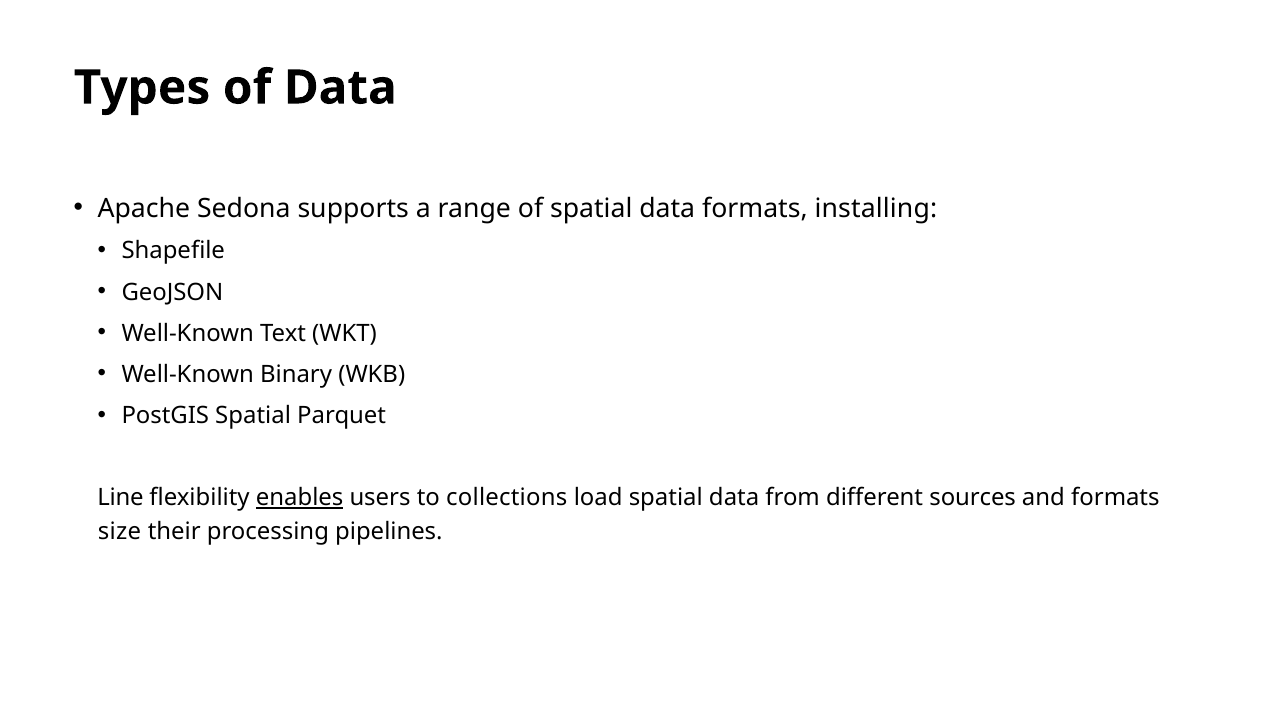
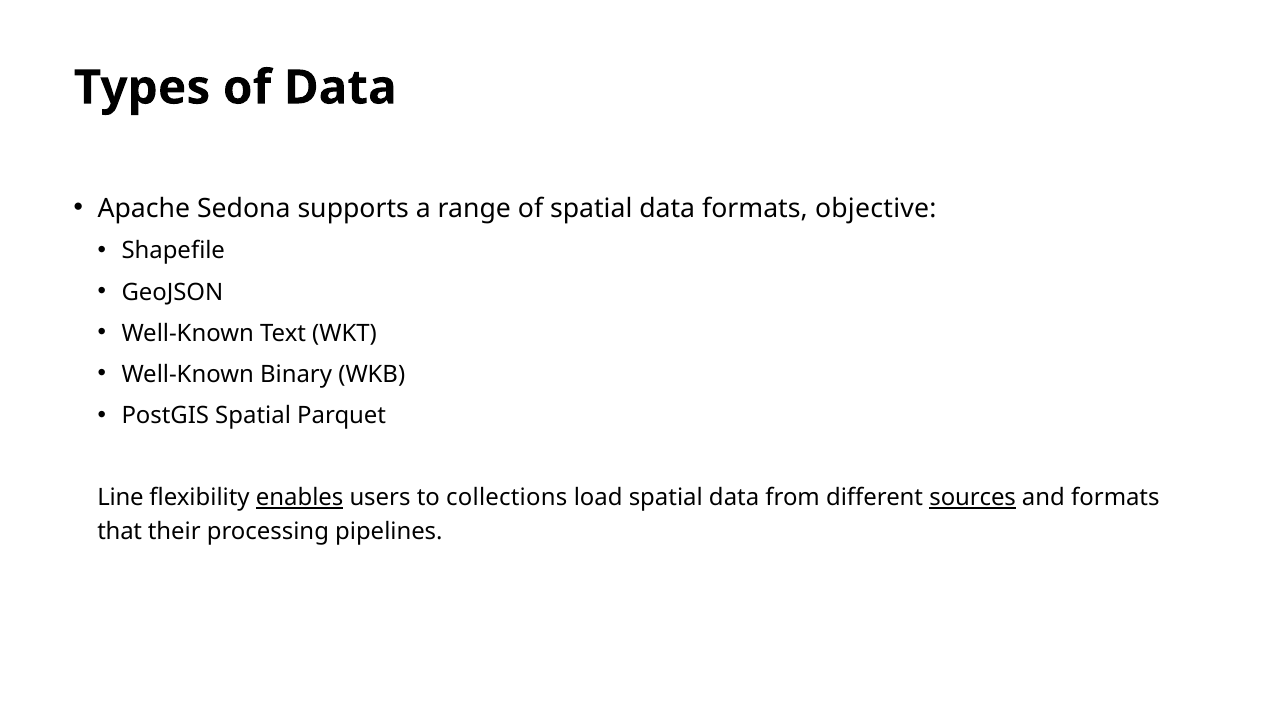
installing: installing -> objective
sources underline: none -> present
size: size -> that
